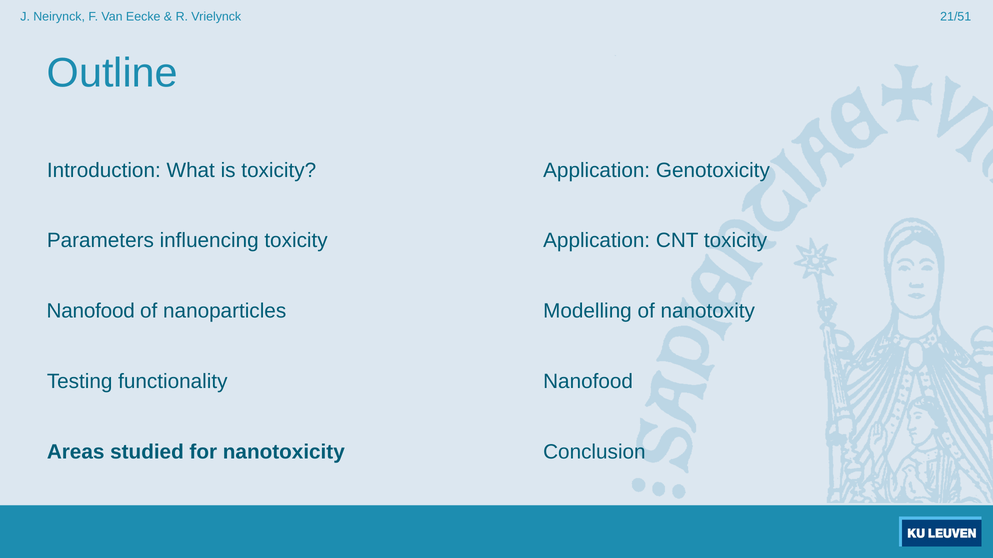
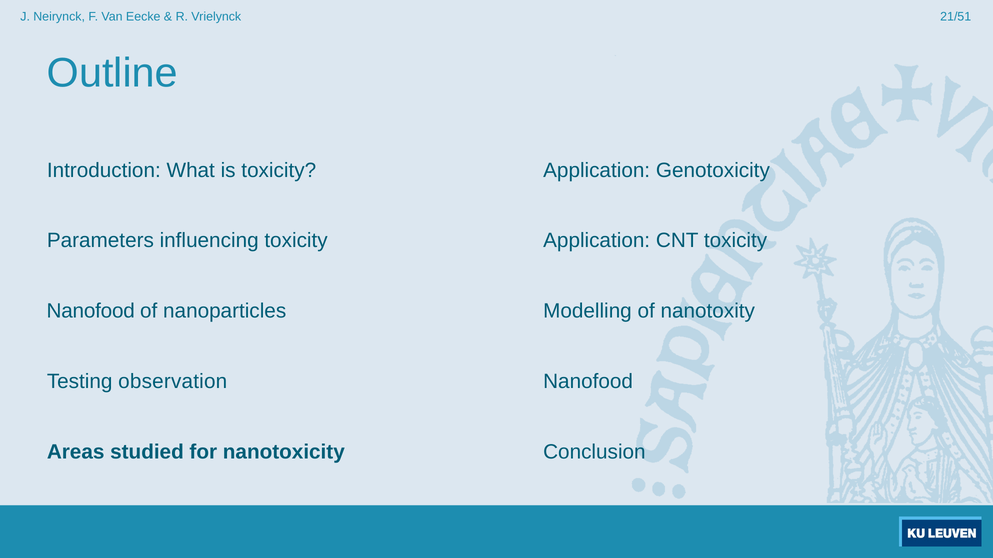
functionality: functionality -> observation
